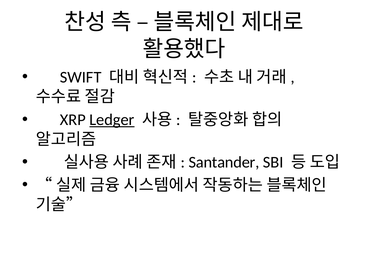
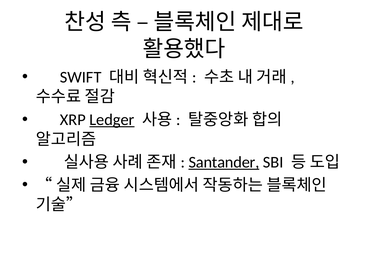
Santander underline: none -> present
